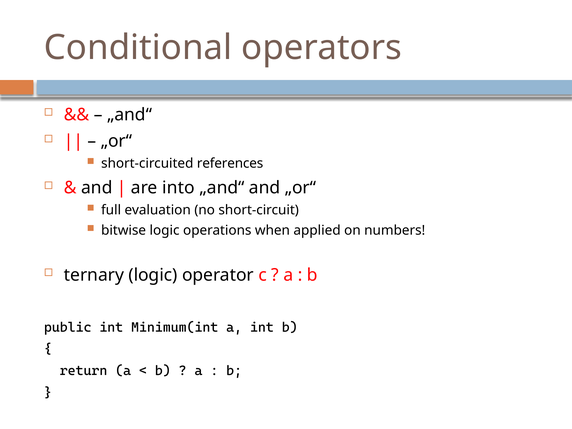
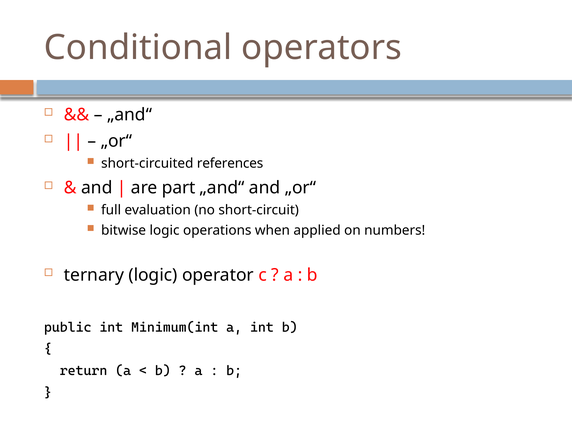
into: into -> part
